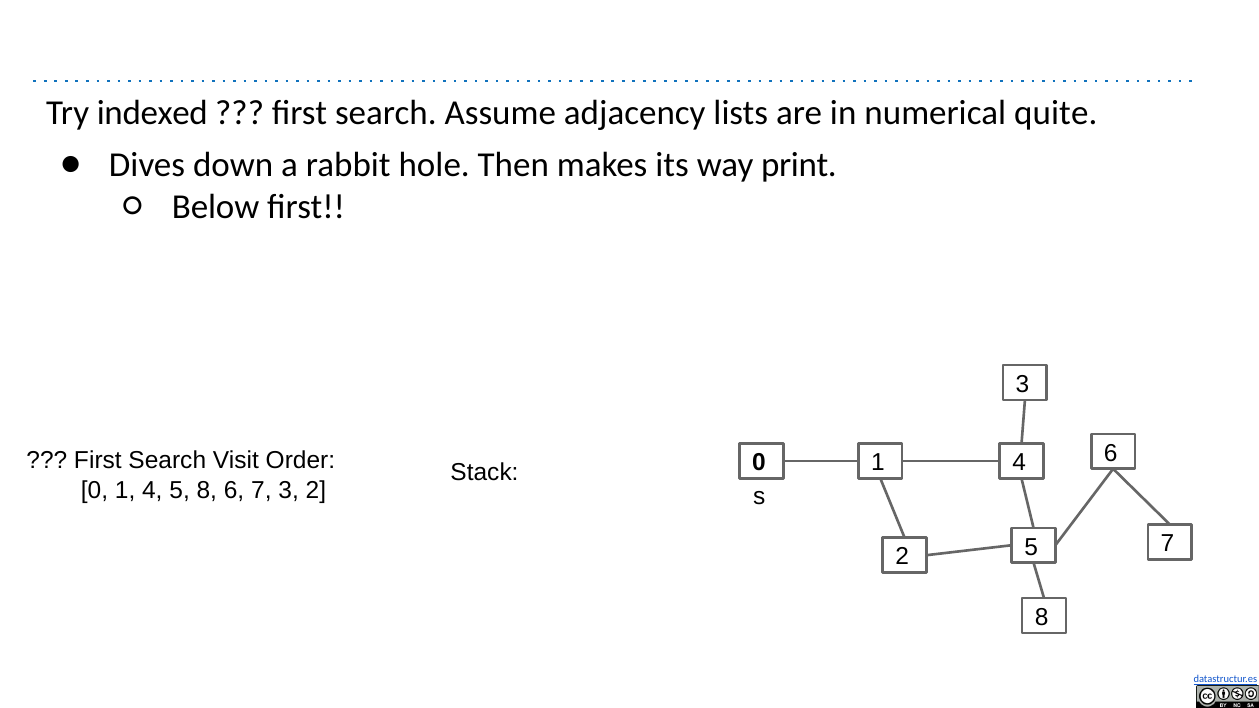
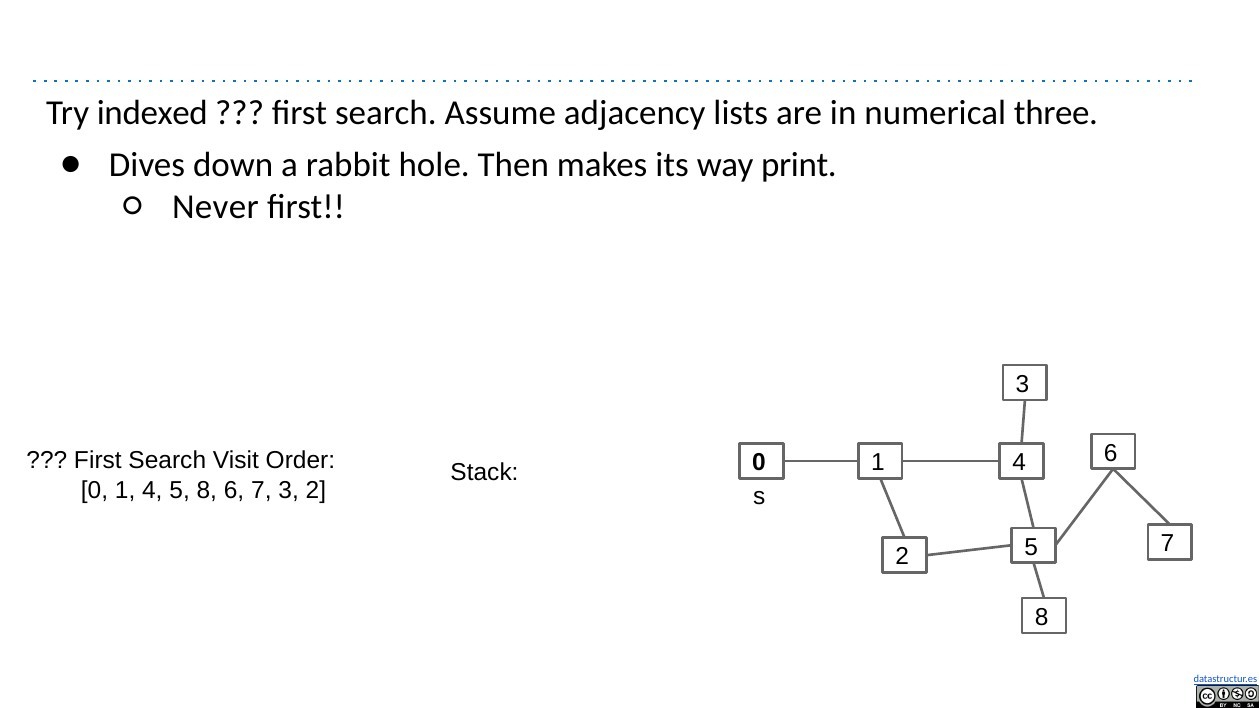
quite: quite -> three
Below: Below -> Never
